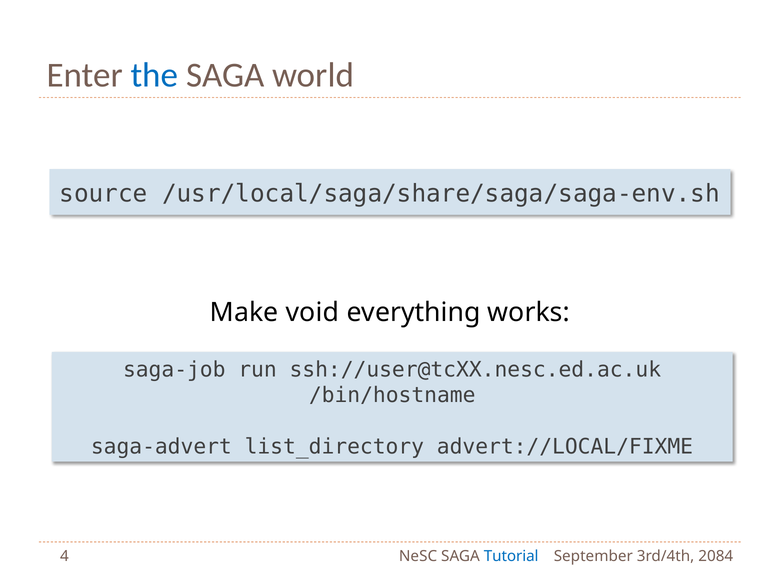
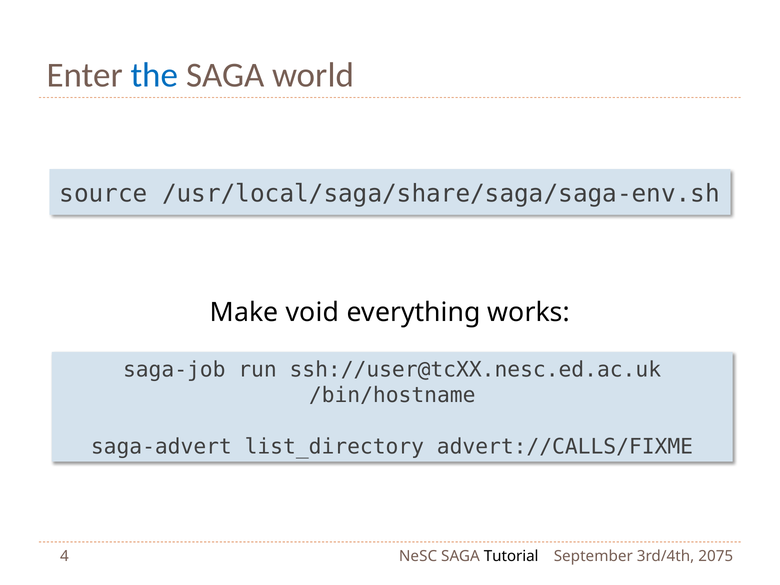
advert://LOCAL/FIXME: advert://LOCAL/FIXME -> advert://CALLS/FIXME
Tutorial colour: blue -> black
2084: 2084 -> 2075
